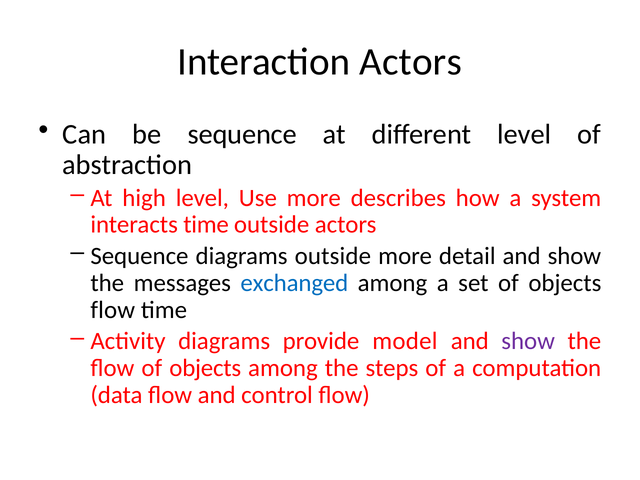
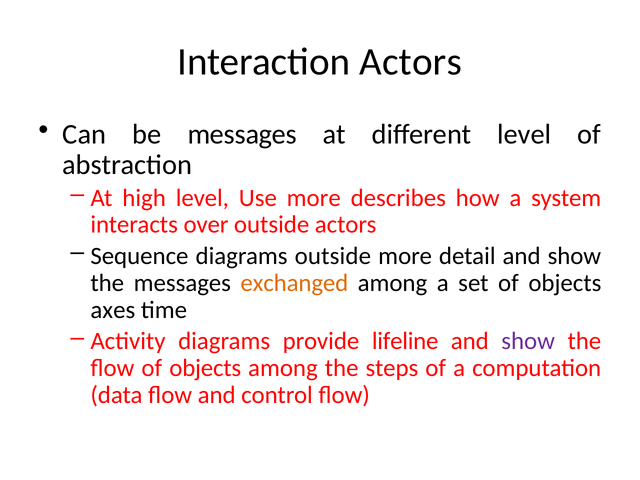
be sequence: sequence -> messages
interacts time: time -> over
exchanged colour: blue -> orange
flow at (113, 310): flow -> axes
model: model -> lifeline
